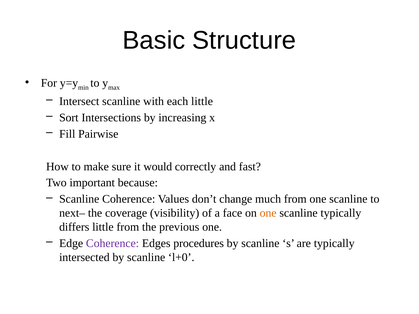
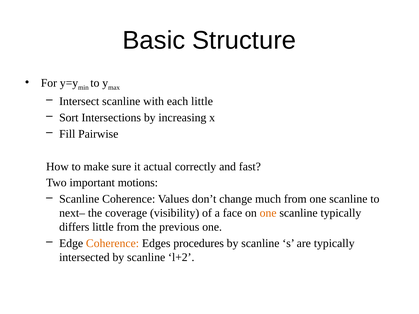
would: would -> actual
because: because -> motions
Coherence at (113, 243) colour: purple -> orange
l+0: l+0 -> l+2
